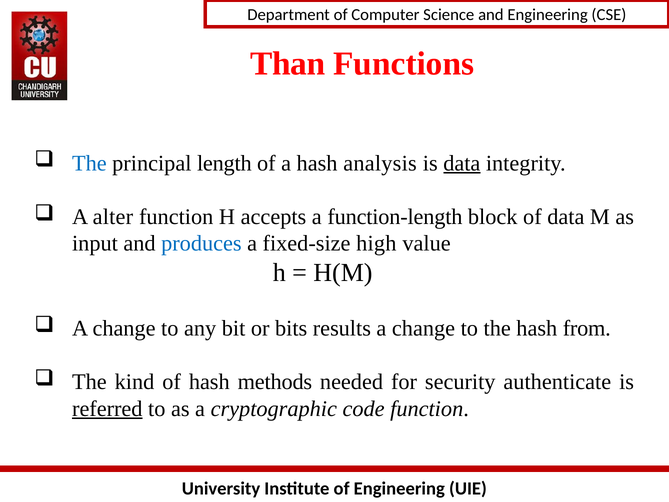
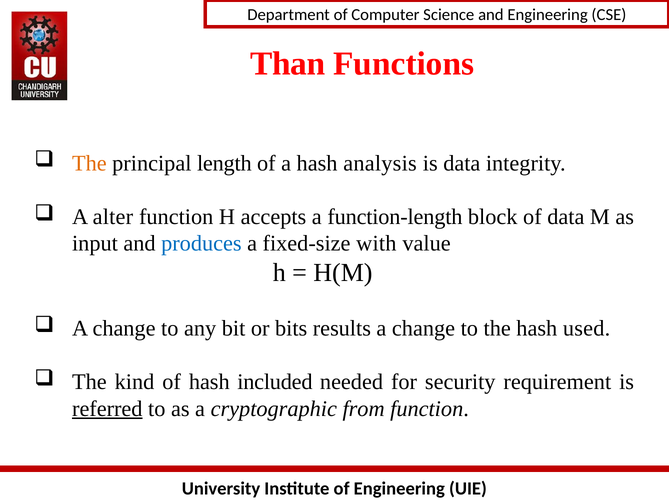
The at (89, 163) colour: blue -> orange
data at (462, 163) underline: present -> none
high: high -> with
from: from -> used
methods: methods -> included
authenticate: authenticate -> requirement
code: code -> from
